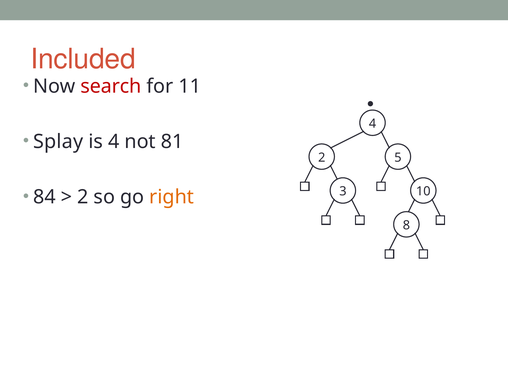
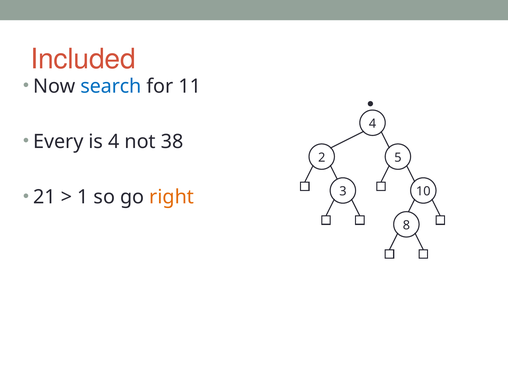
search colour: red -> blue
Splay: Splay -> Every
81: 81 -> 38
84: 84 -> 21
2 at (83, 197): 2 -> 1
